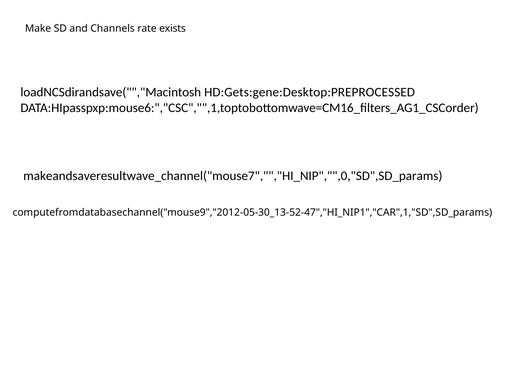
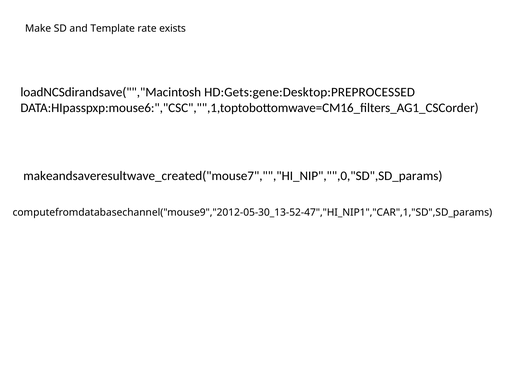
Channels: Channels -> Template
makeandsaveresultwave_channel("mouse7","","HI_NIP","",0,"SD",SD_params: makeandsaveresultwave_channel("mouse7","","HI_NIP","",0,"SD",SD_params -> makeandsaveresultwave_created("mouse7","","HI_NIP","",0,"SD",SD_params
